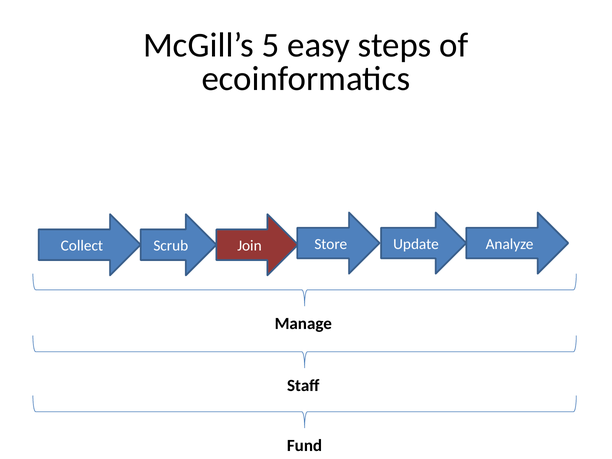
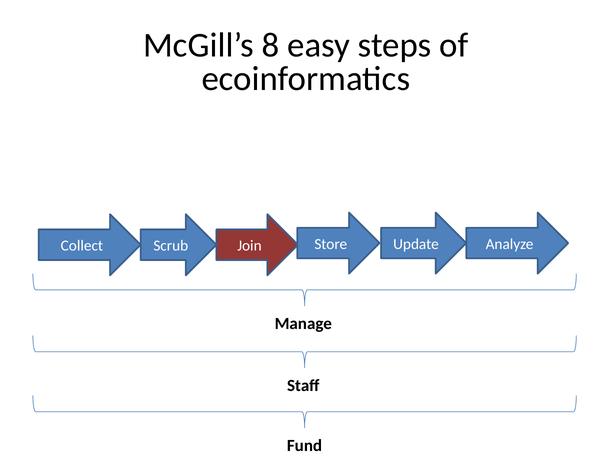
5: 5 -> 8
